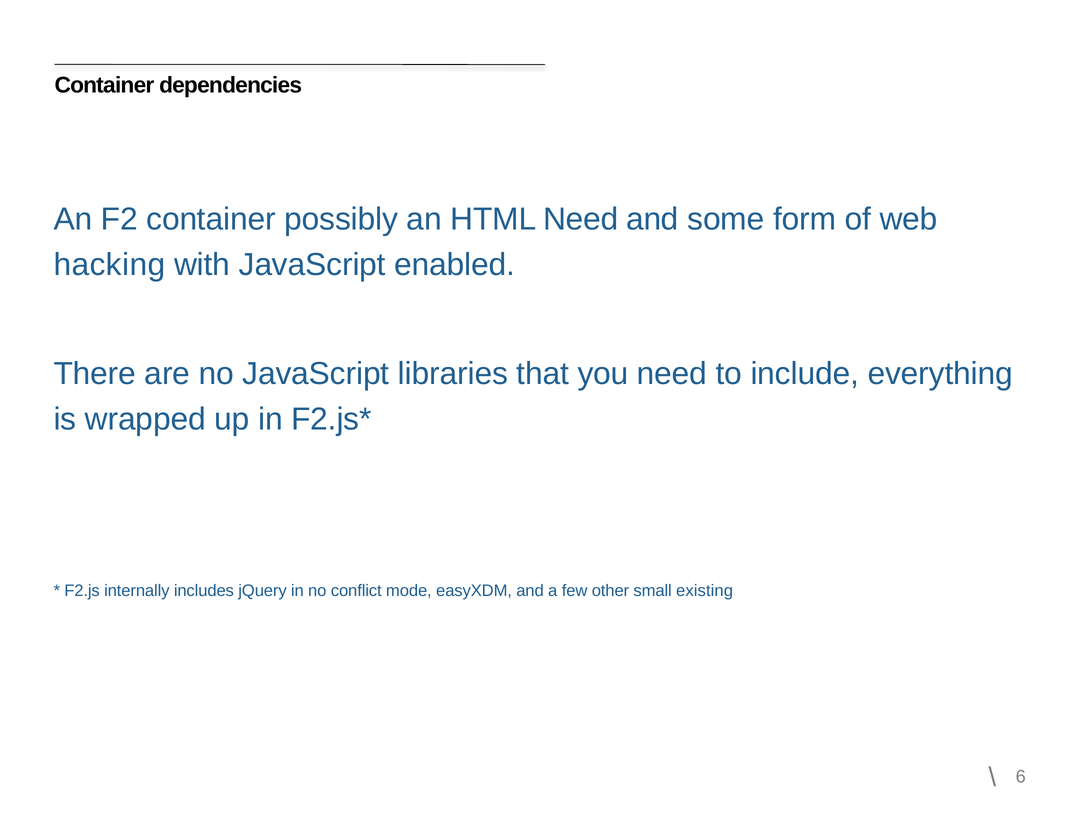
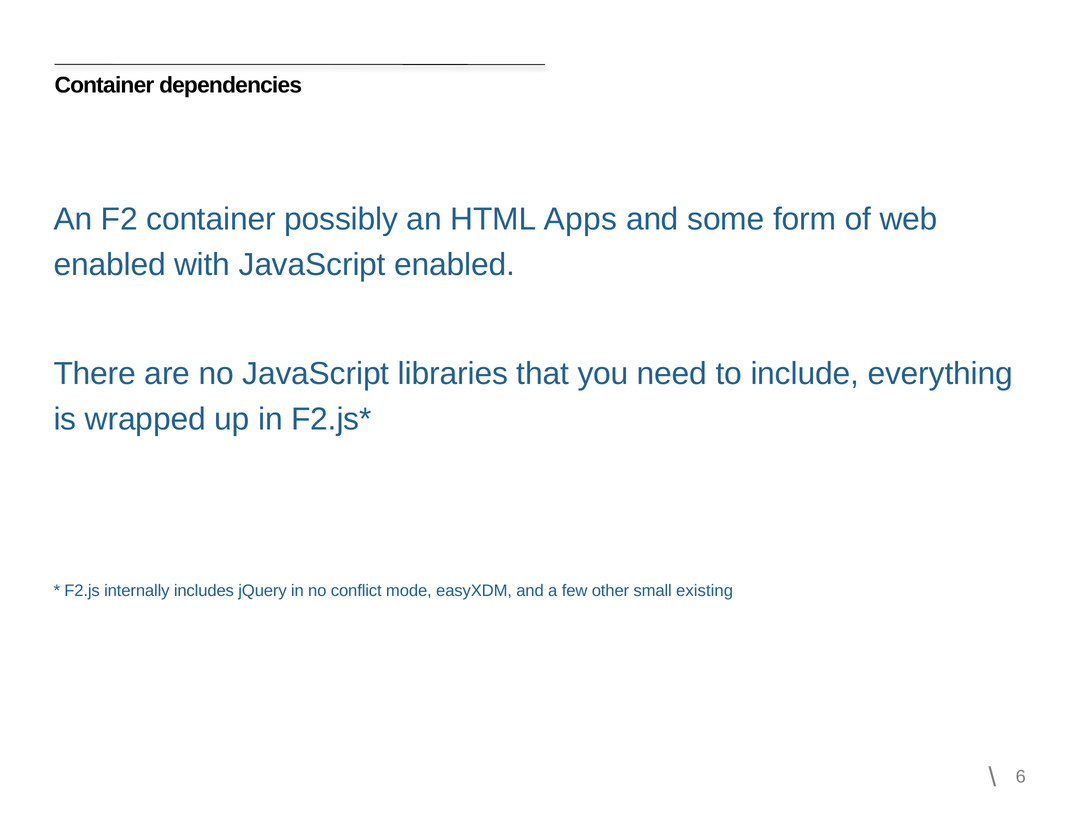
HTML Need: Need -> Apps
hacking at (110, 265): hacking -> enabled
